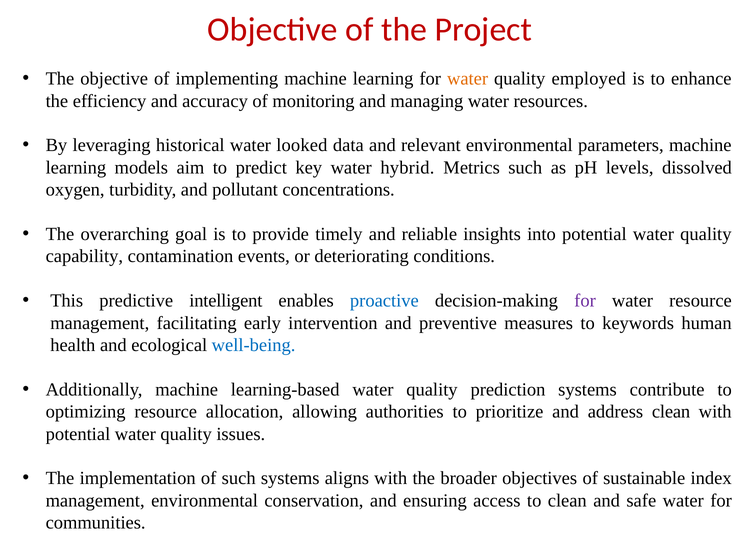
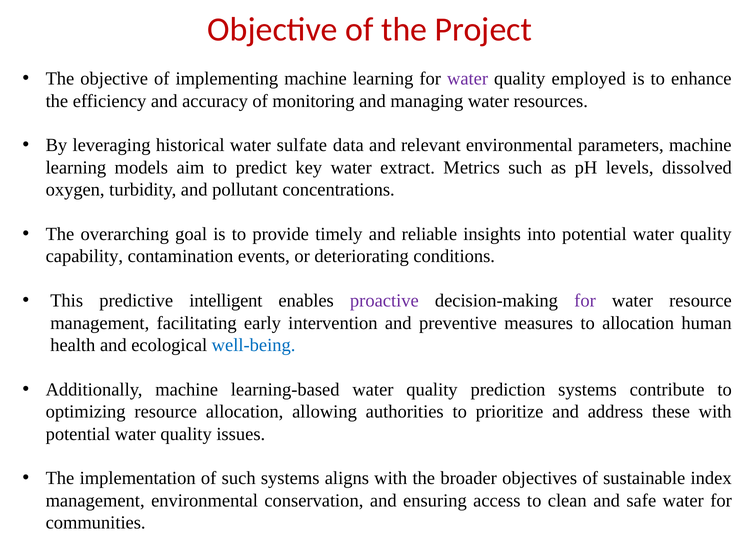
water at (468, 79) colour: orange -> purple
looked: looked -> sulfate
hybrid: hybrid -> extract
proactive colour: blue -> purple
to keywords: keywords -> allocation
address clean: clean -> these
